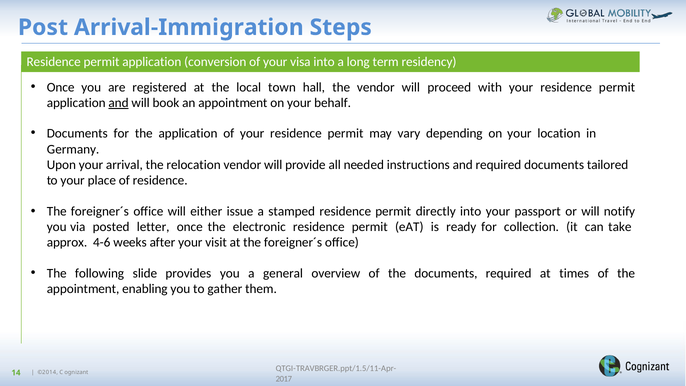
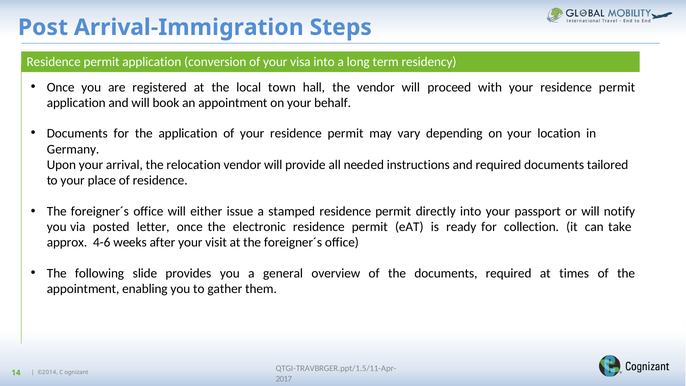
and at (119, 103) underline: present -> none
